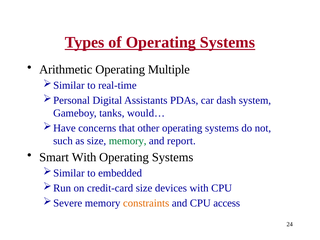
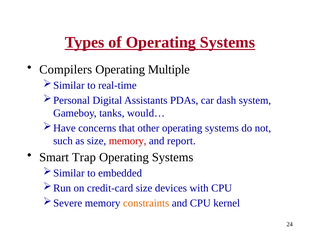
Arithmetic: Arithmetic -> Compilers
memory at (128, 141) colour: green -> red
Smart With: With -> Trap
access: access -> kernel
